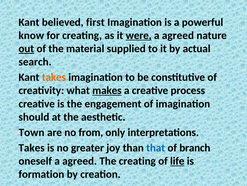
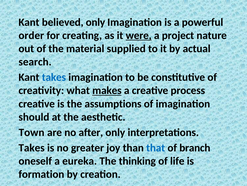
believed first: first -> only
know: know -> order
agreed at (178, 35): agreed -> project
out underline: present -> none
takes at (54, 77) colour: orange -> blue
engagement: engagement -> assumptions
from: from -> after
oneself a agreed: agreed -> eureka
The creating: creating -> thinking
life underline: present -> none
